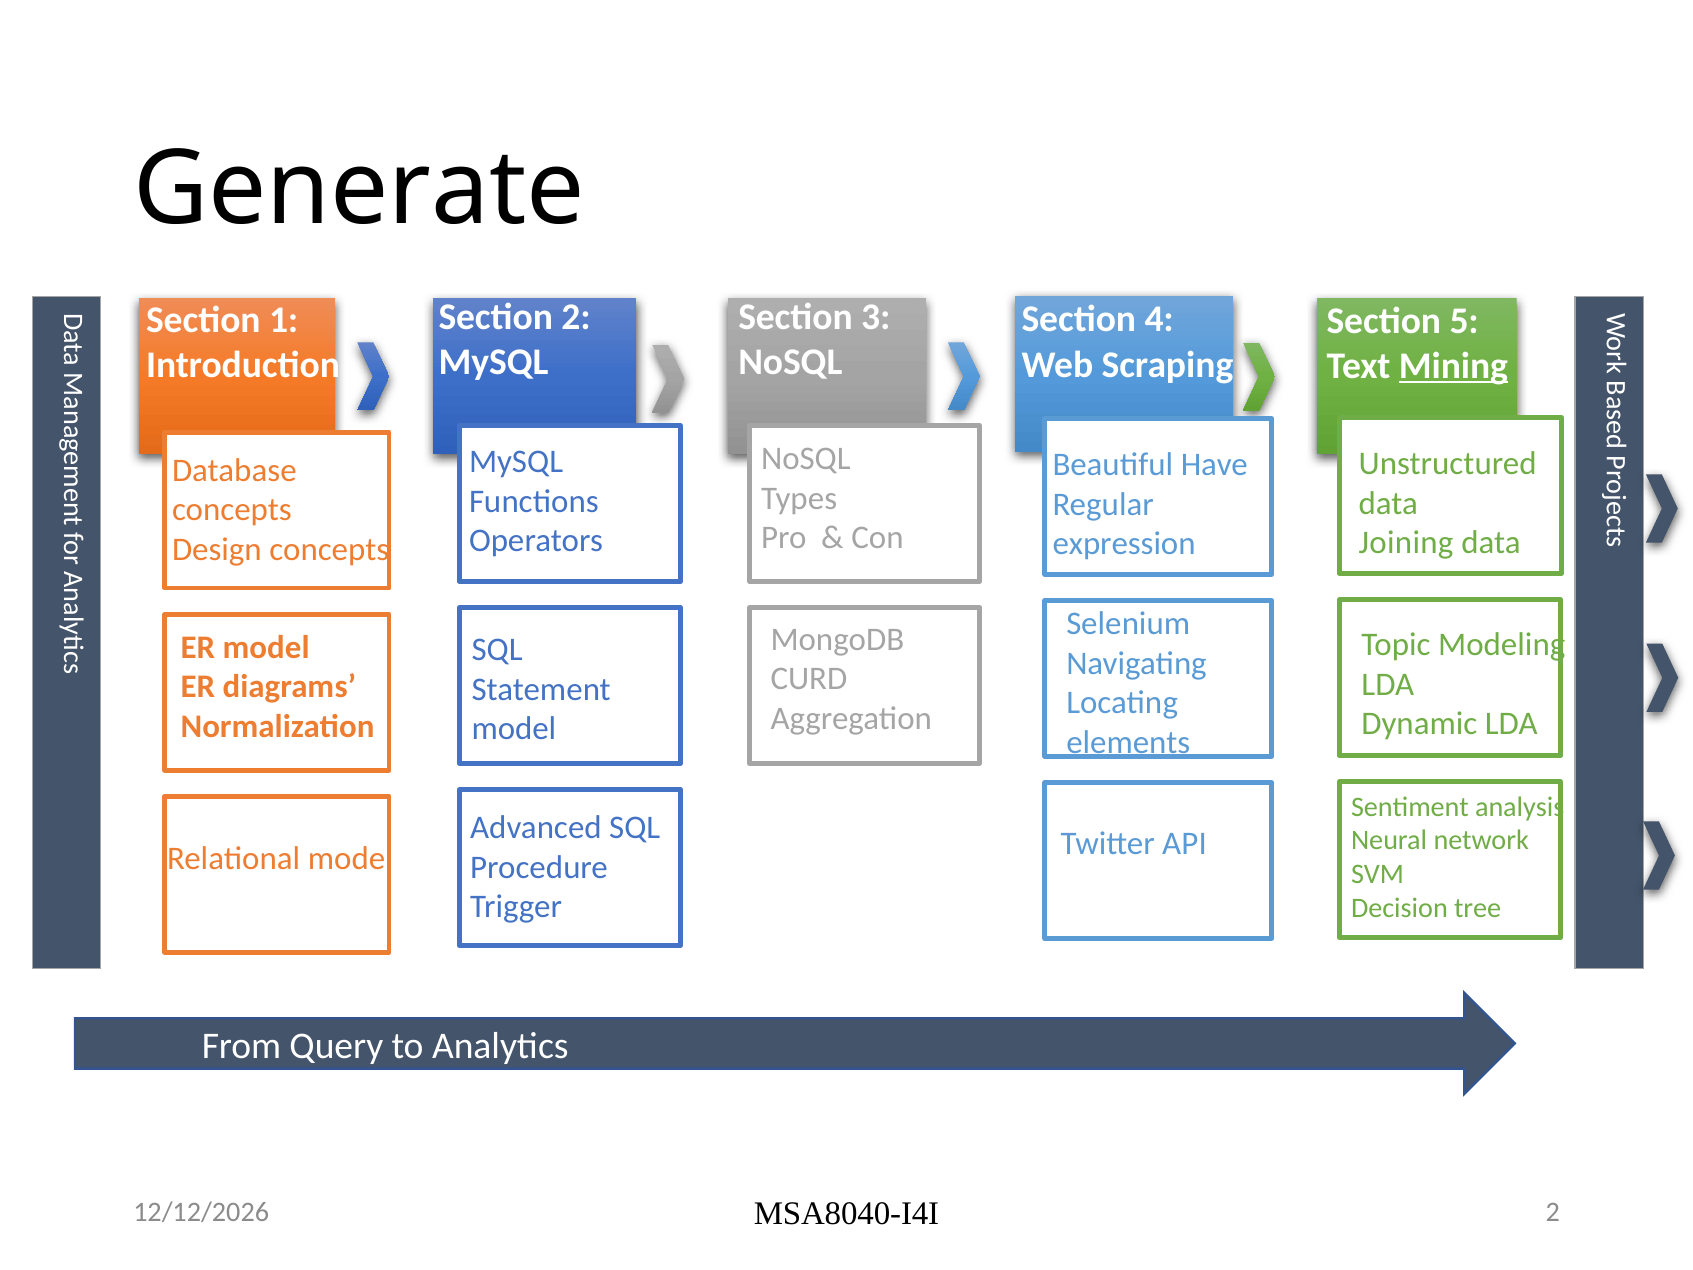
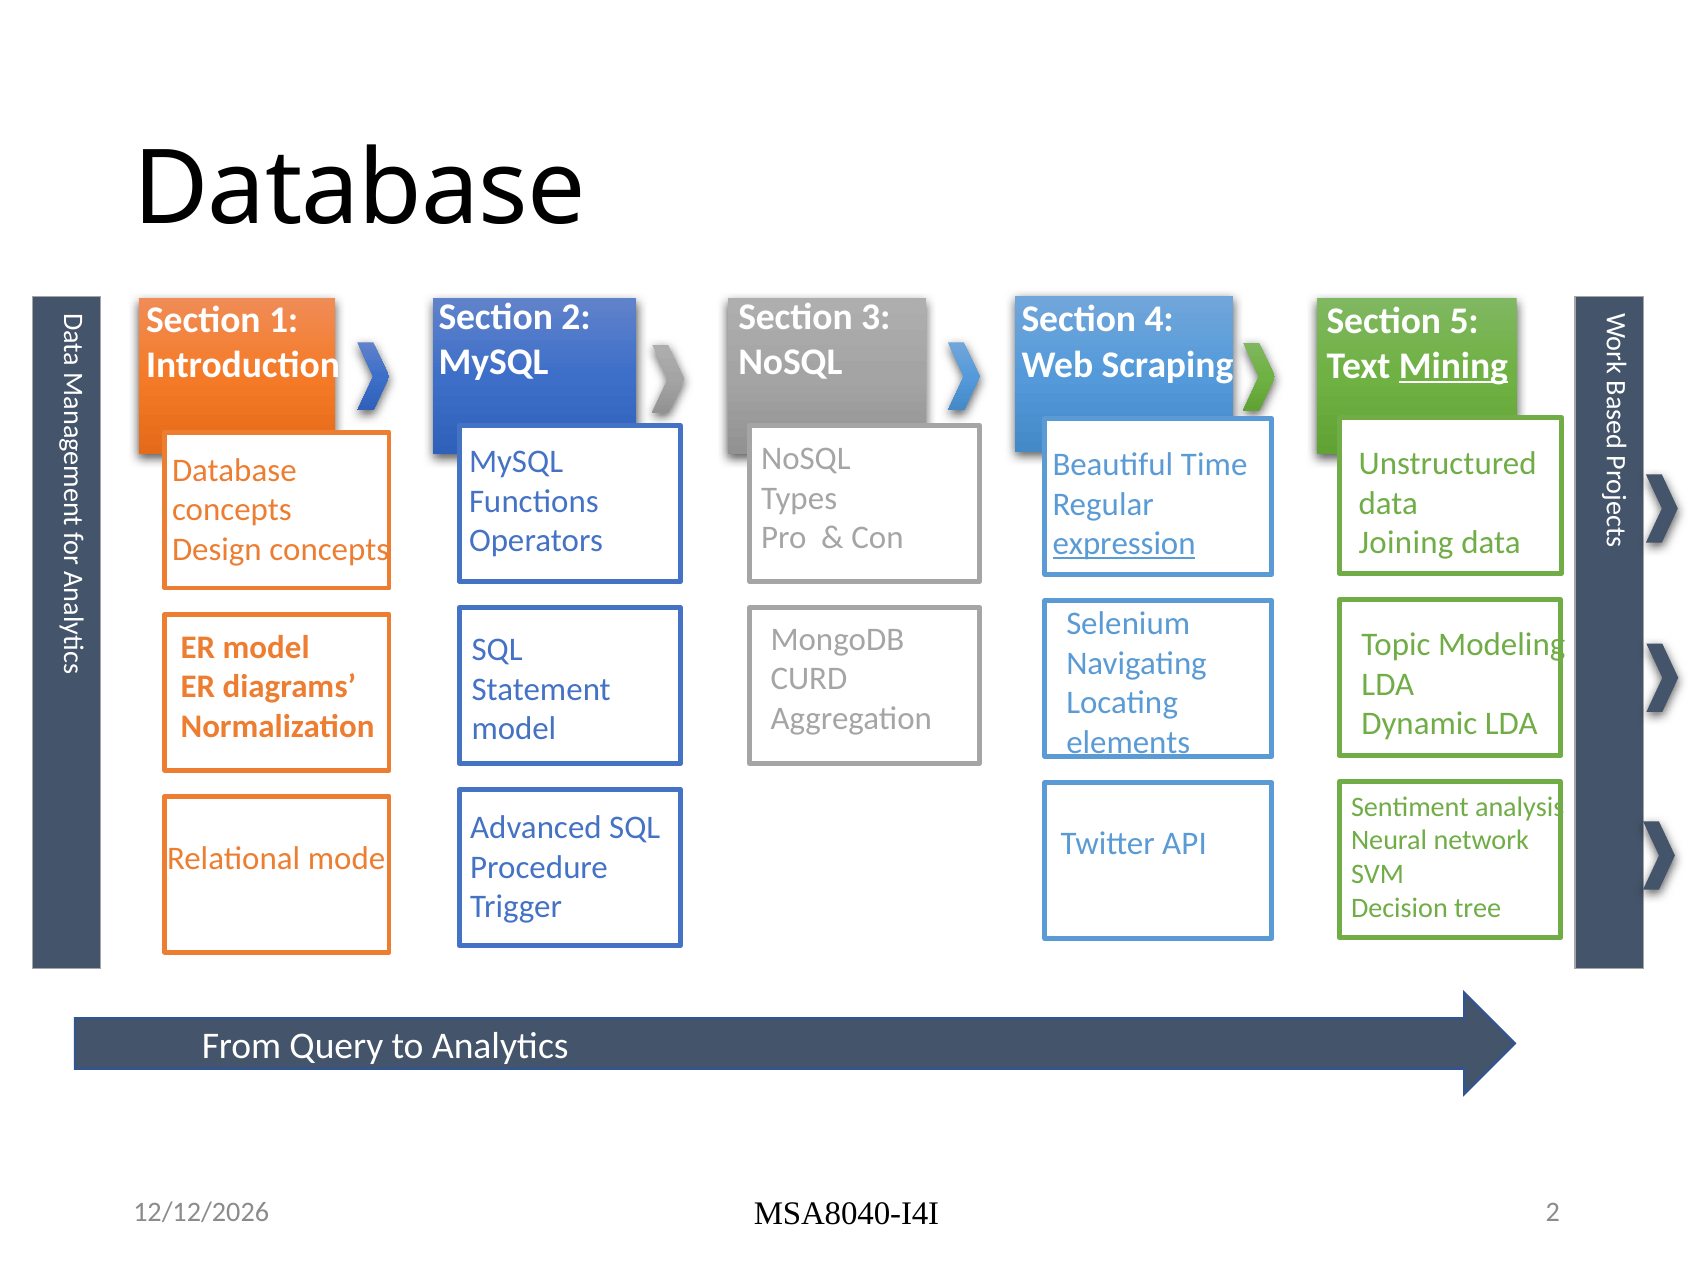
Generate at (359, 190): Generate -> Database
Have: Have -> Time
expression underline: none -> present
